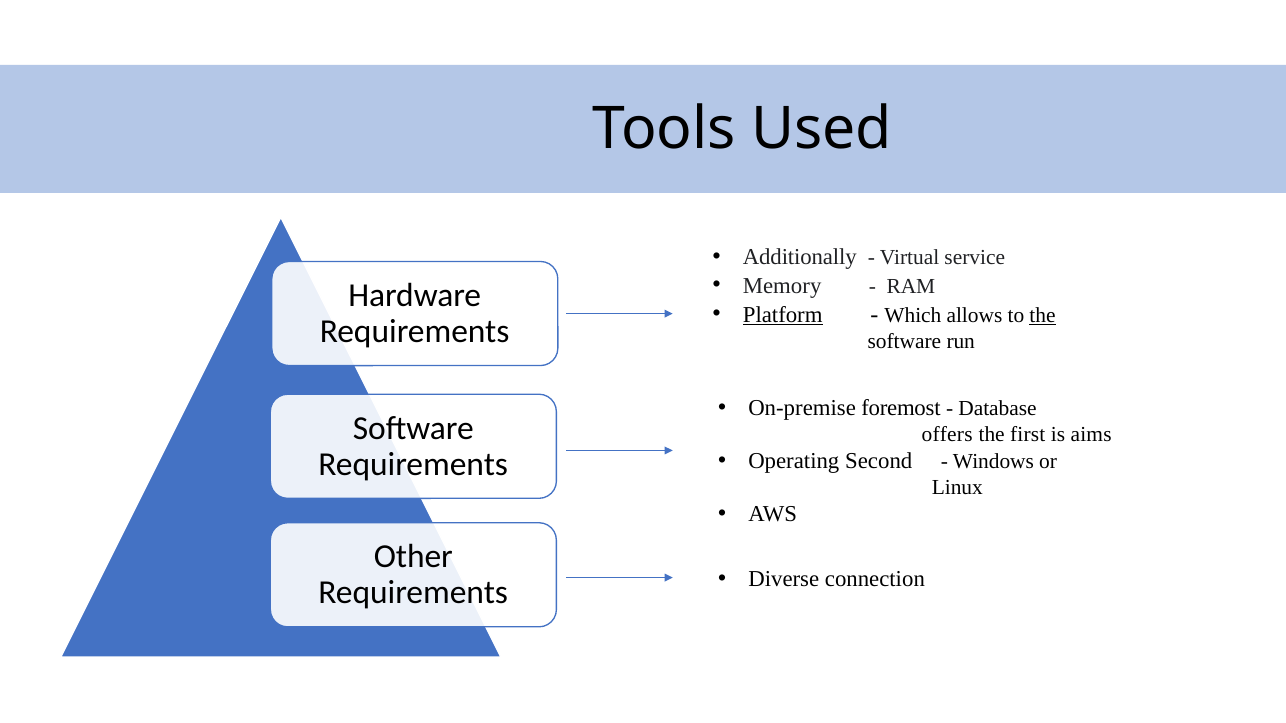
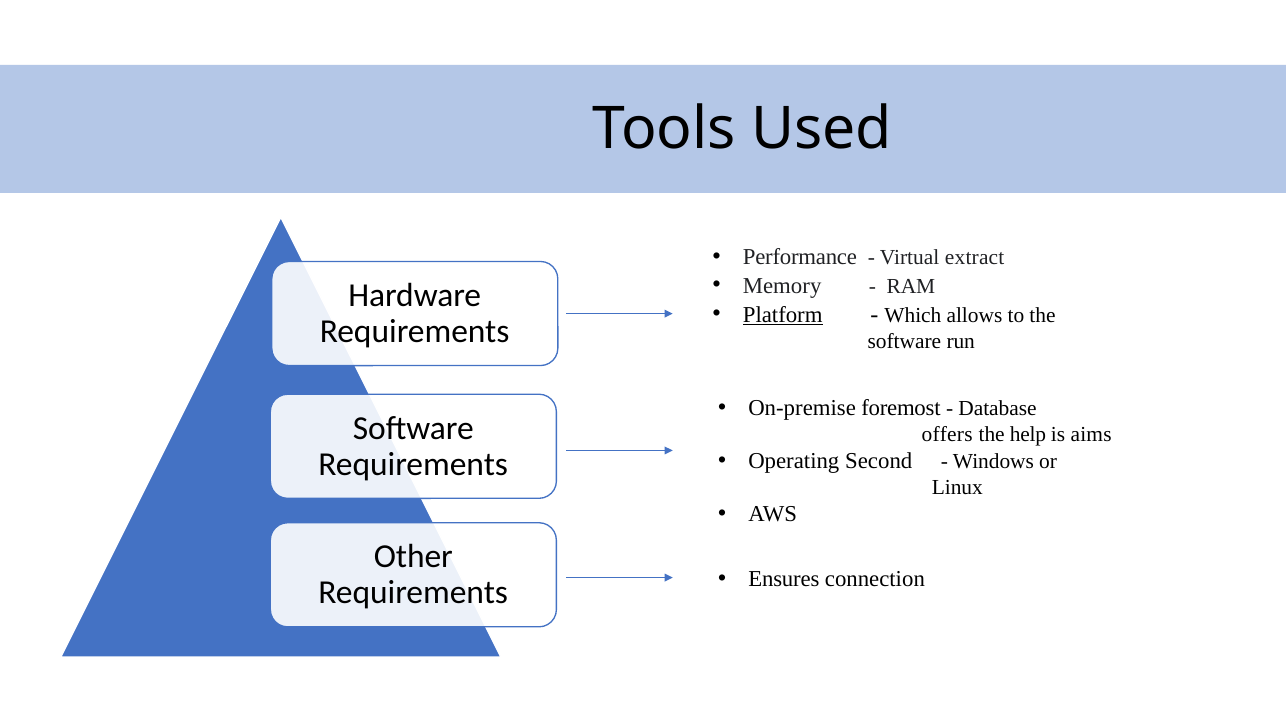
Additionally: Additionally -> Performance
service: service -> extract
the at (1043, 315) underline: present -> none
first: first -> help
Diverse: Diverse -> Ensures
